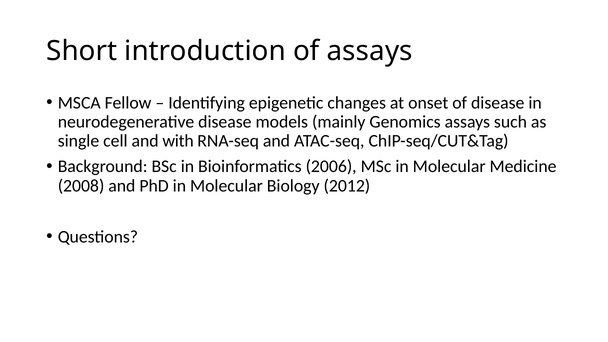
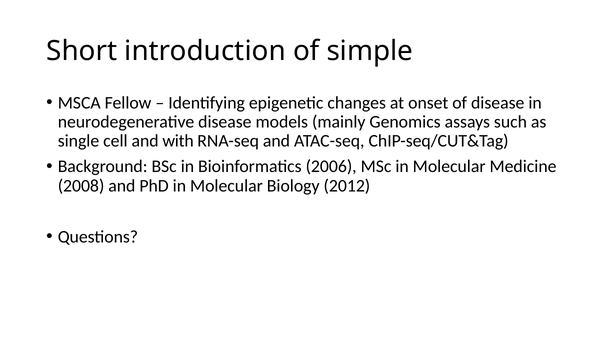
of assays: assays -> simple
